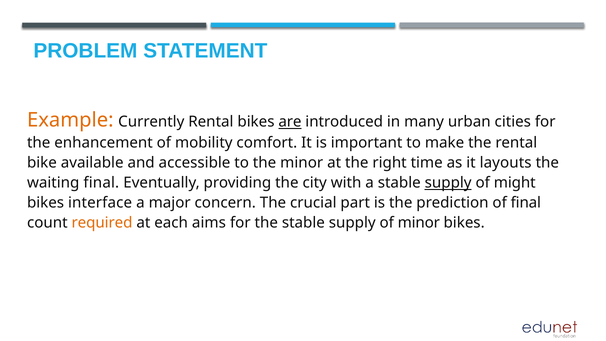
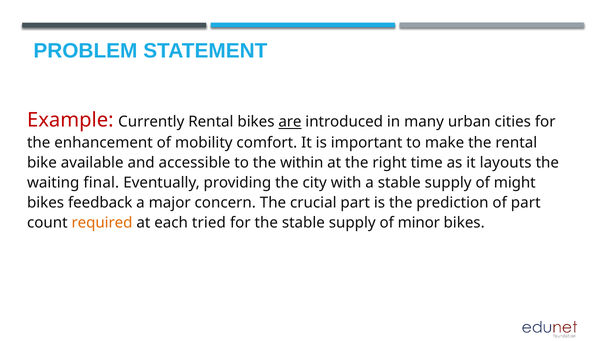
Example colour: orange -> red
the minor: minor -> within
supply at (448, 183) underline: present -> none
interface: interface -> feedback
of final: final -> part
aims: aims -> tried
